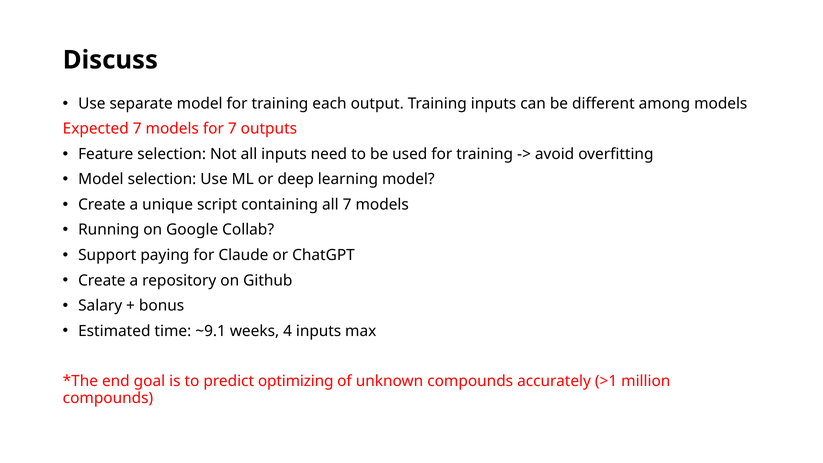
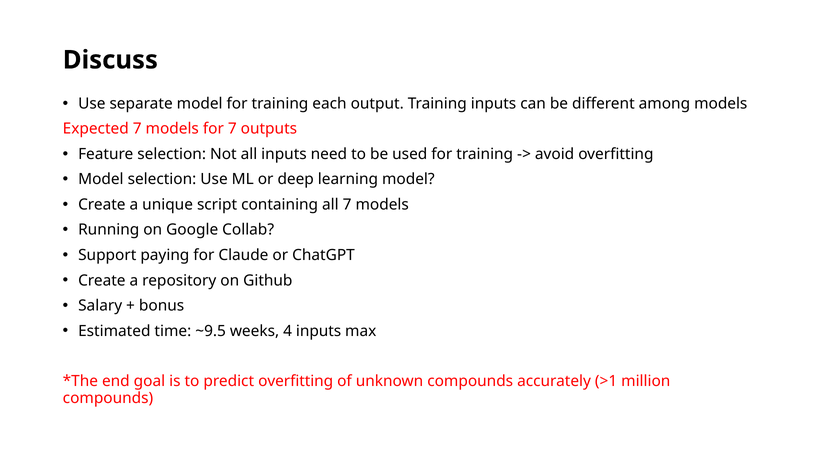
~9.1: ~9.1 -> ~9.5
predict optimizing: optimizing -> overfitting
